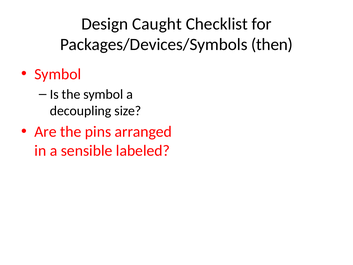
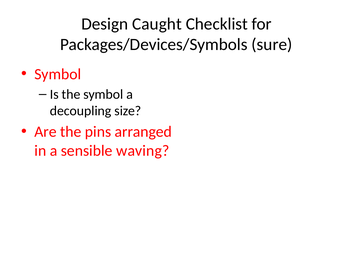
then: then -> sure
labeled: labeled -> waving
